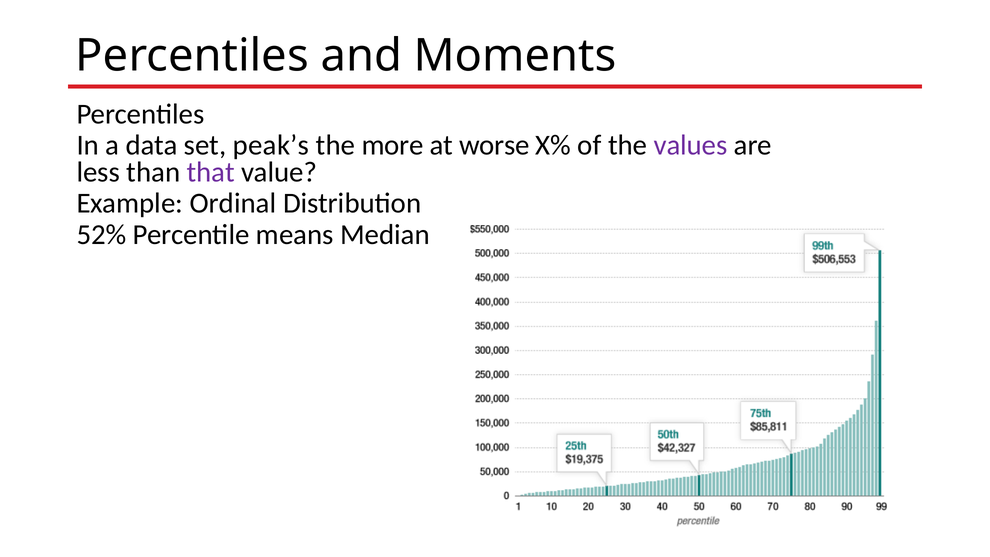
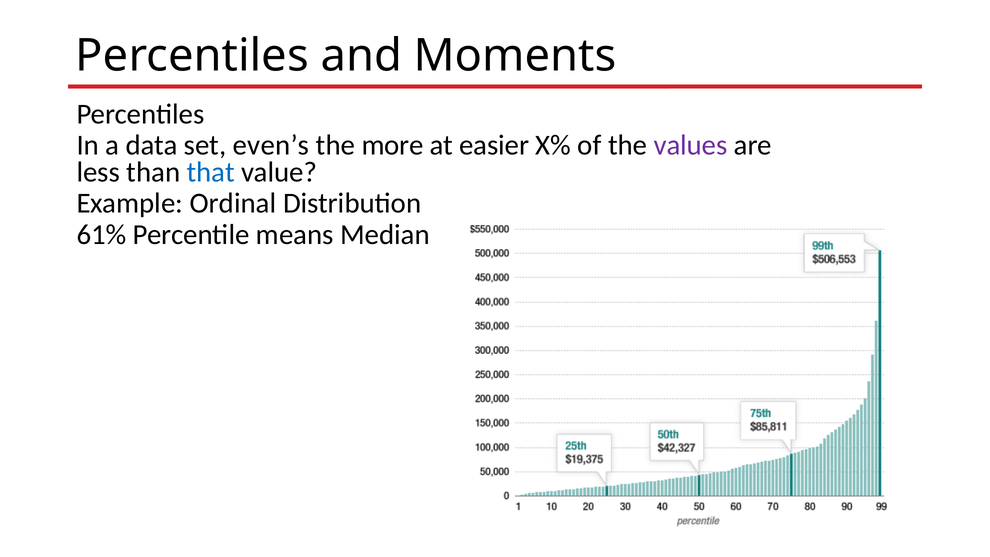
peak’s: peak’s -> even’s
worse: worse -> easier
that colour: purple -> blue
52%: 52% -> 61%
